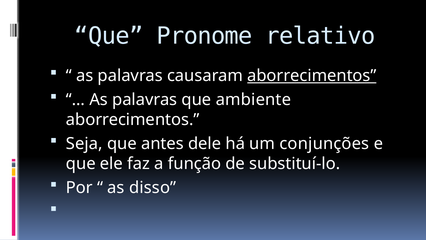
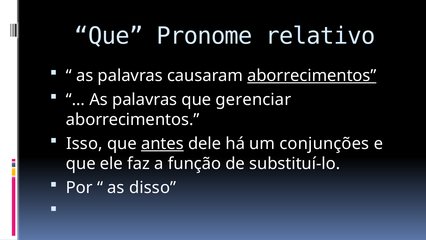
ambiente: ambiente -> gerenciar
Seja: Seja -> Isso
antes underline: none -> present
